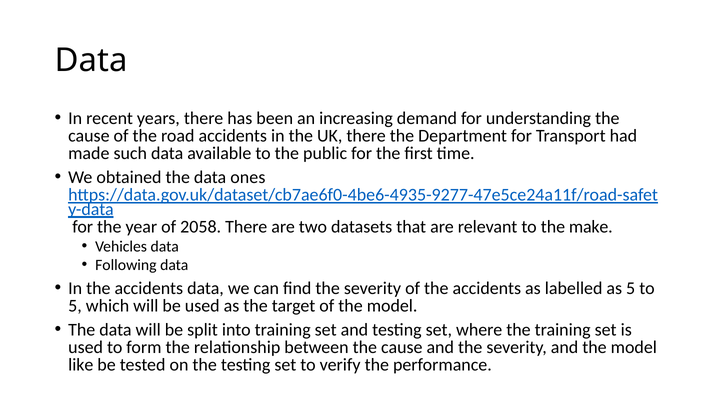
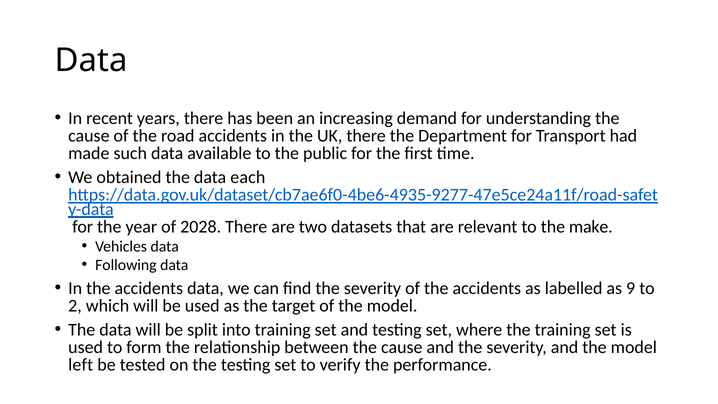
ones: ones -> each
2058: 2058 -> 2028
as 5: 5 -> 9
5 at (75, 306): 5 -> 2
like: like -> left
